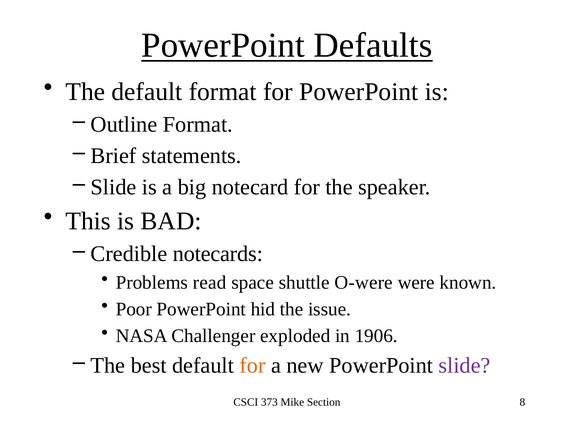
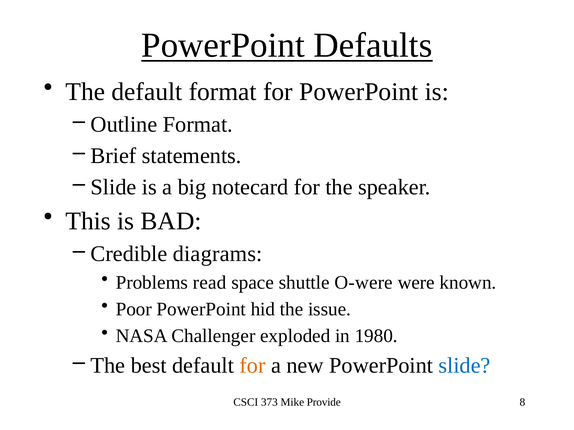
notecards: notecards -> diagrams
1906: 1906 -> 1980
slide at (465, 366) colour: purple -> blue
Section: Section -> Provide
